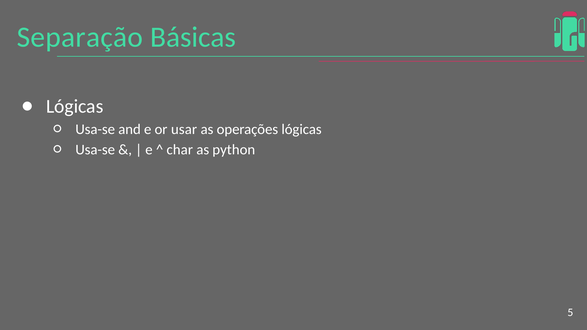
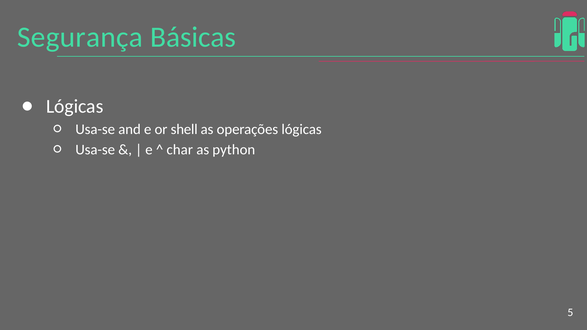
Separação: Separação -> Segurança
usar: usar -> shell
